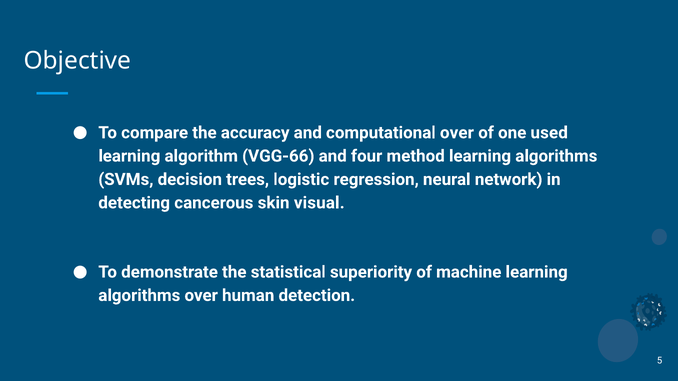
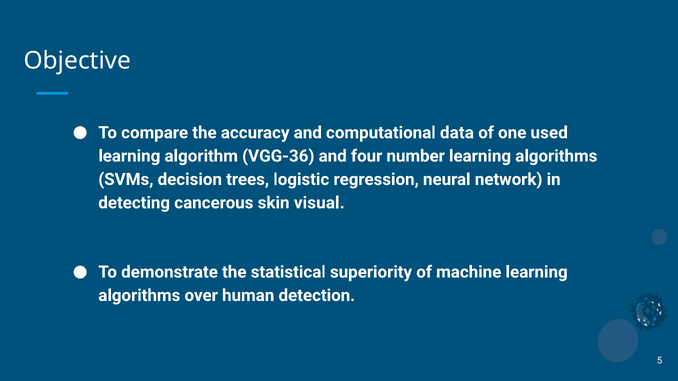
computational over: over -> data
VGG-66: VGG-66 -> VGG-36
method: method -> number
